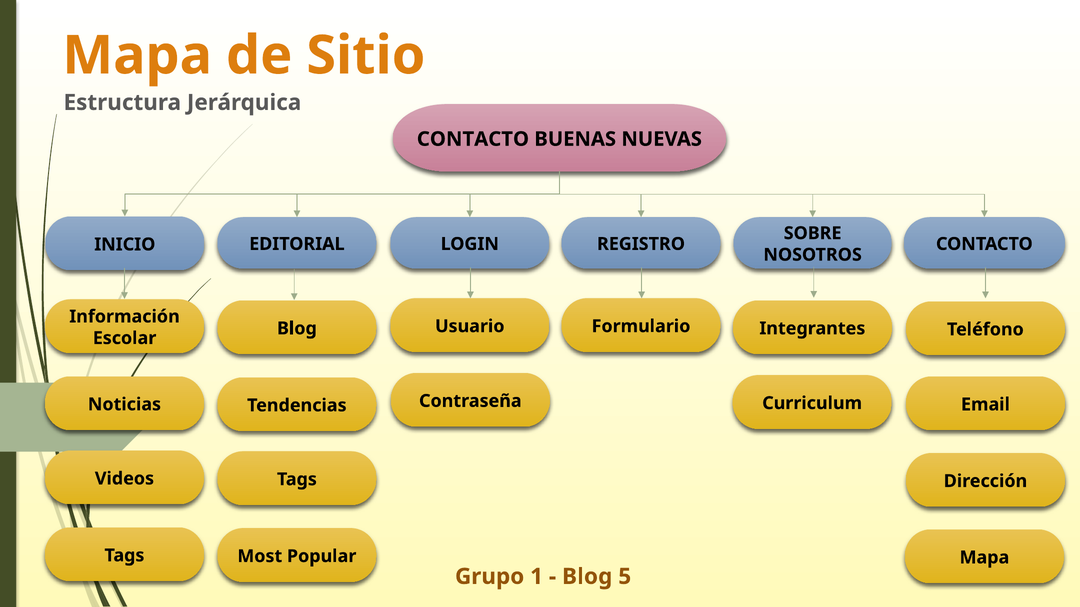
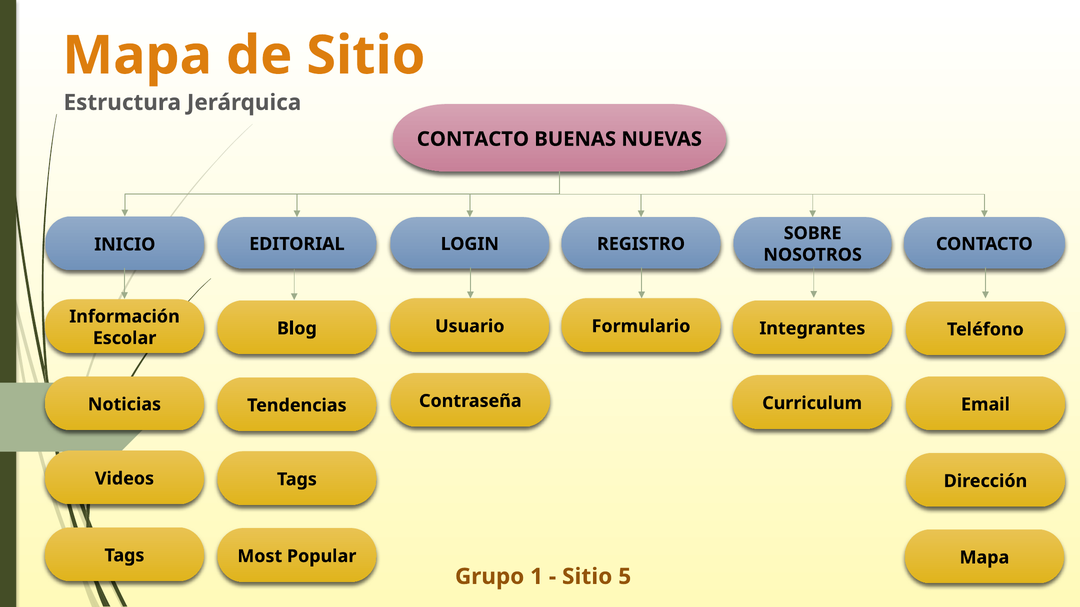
Blog at (587, 577): Blog -> Sitio
